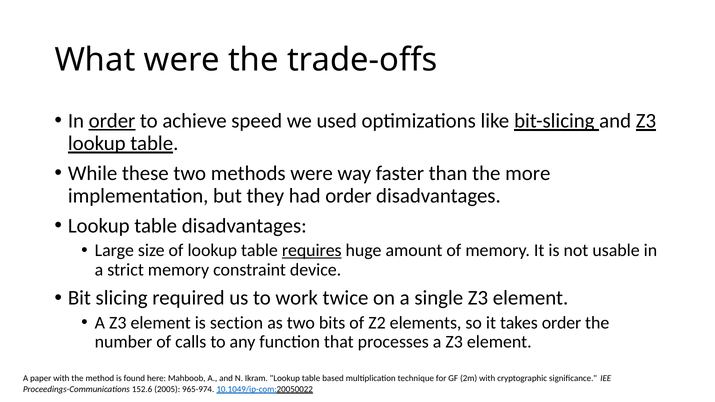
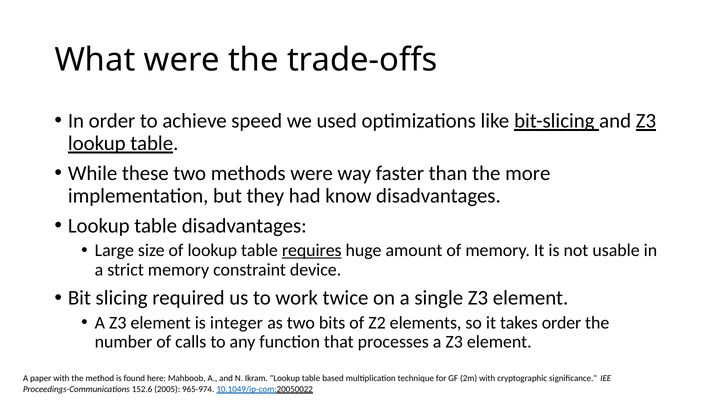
order at (112, 121) underline: present -> none
had order: order -> know
section: section -> integer
